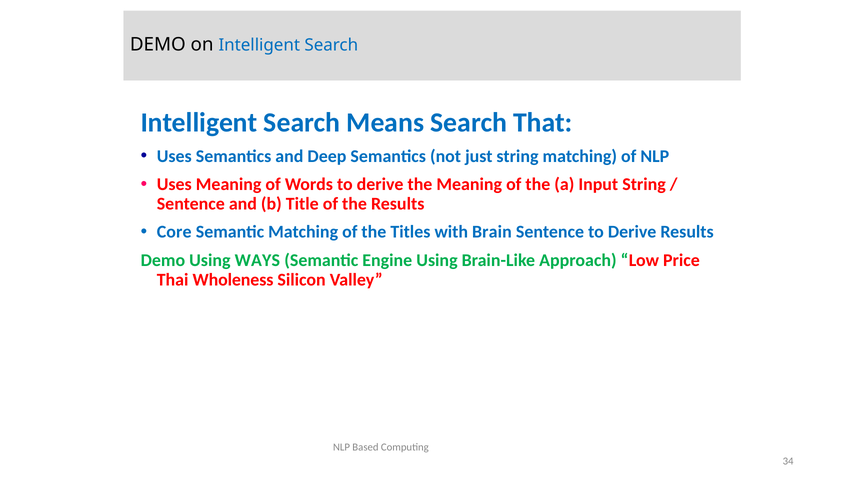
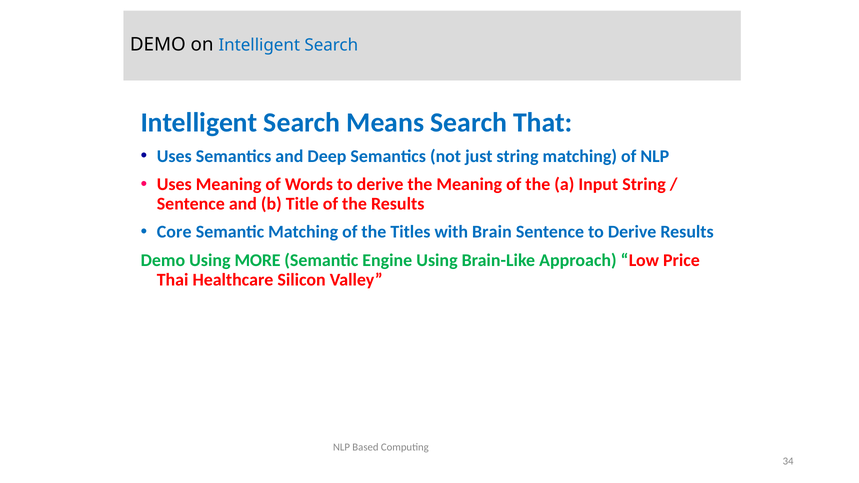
WAYS: WAYS -> MORE
Wholeness: Wholeness -> Healthcare
